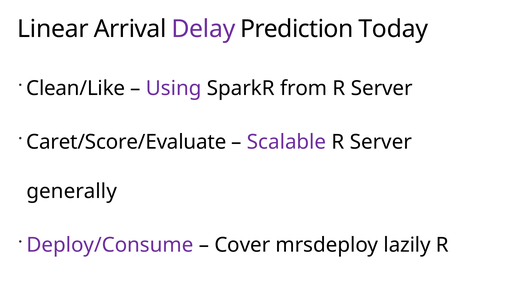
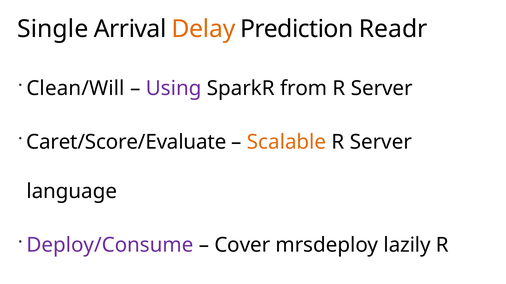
Linear: Linear -> Single
Delay colour: purple -> orange
Today: Today -> Readr
Clean/Like: Clean/Like -> Clean/Will
Scalable colour: purple -> orange
generally: generally -> language
